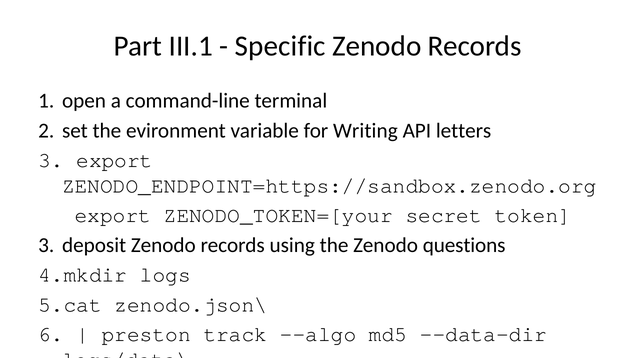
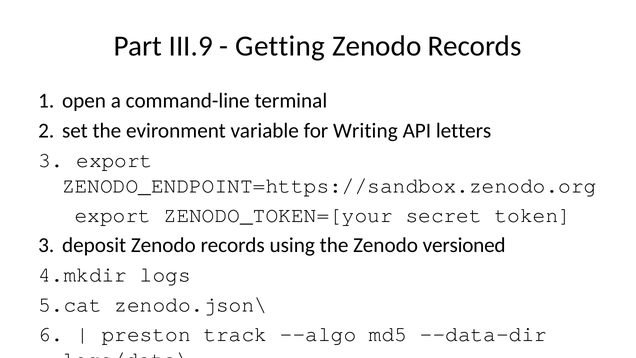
III.1: III.1 -> III.9
Specific: Specific -> Getting
questions: questions -> versioned
